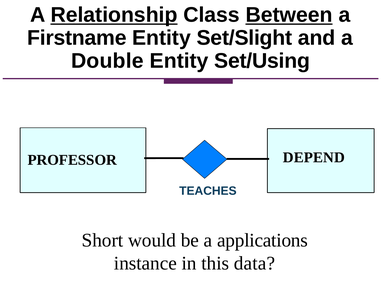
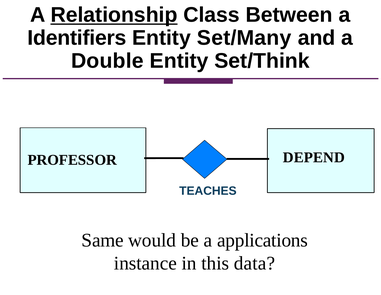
Between underline: present -> none
Firstname: Firstname -> Identifiers
Set/Slight: Set/Slight -> Set/Many
Set/Using: Set/Using -> Set/Think
Short: Short -> Same
